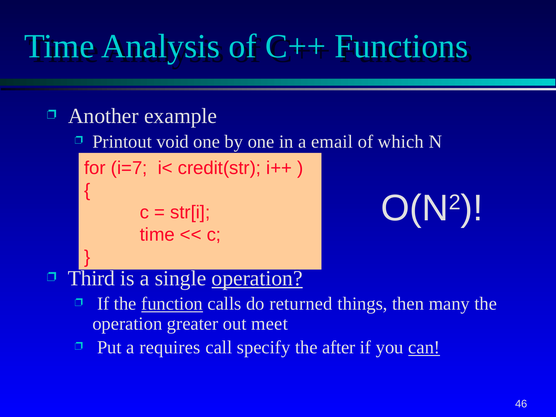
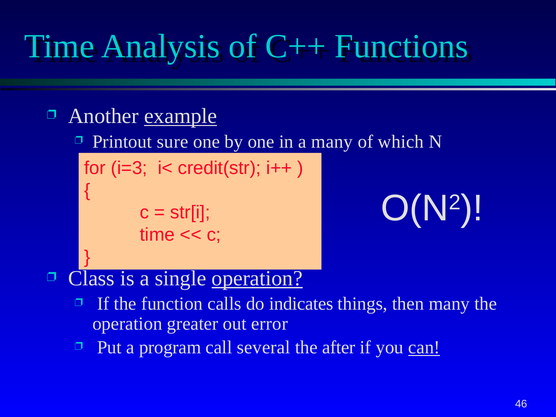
example underline: none -> present
void: void -> sure
a email: email -> many
i=7: i=7 -> i=3
Third: Third -> Class
function underline: present -> none
returned: returned -> indicates
meet: meet -> error
requires: requires -> program
specify: specify -> several
